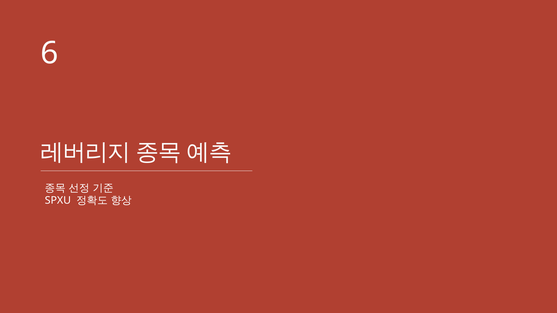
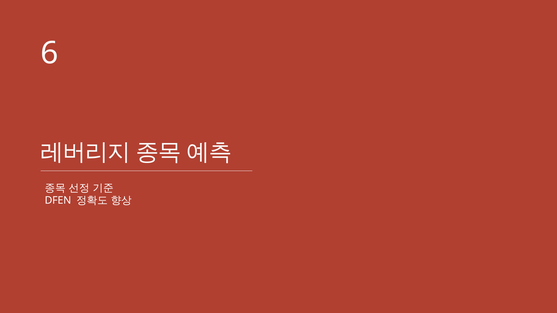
SPXU: SPXU -> DFEN
